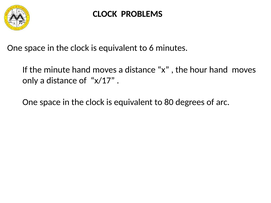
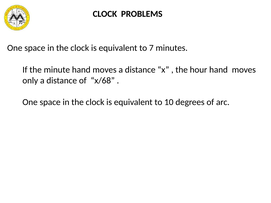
6: 6 -> 7
x/17: x/17 -> x/68
80: 80 -> 10
